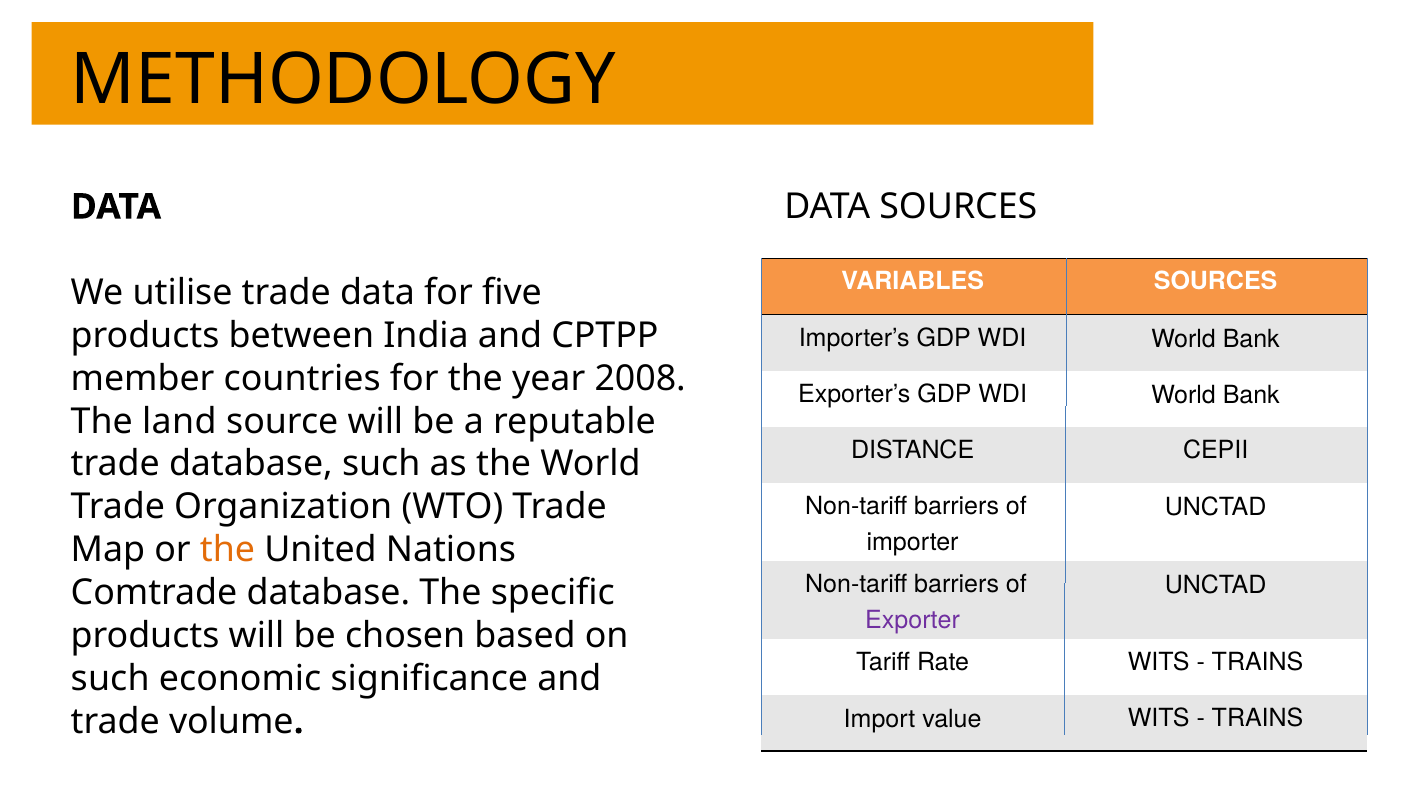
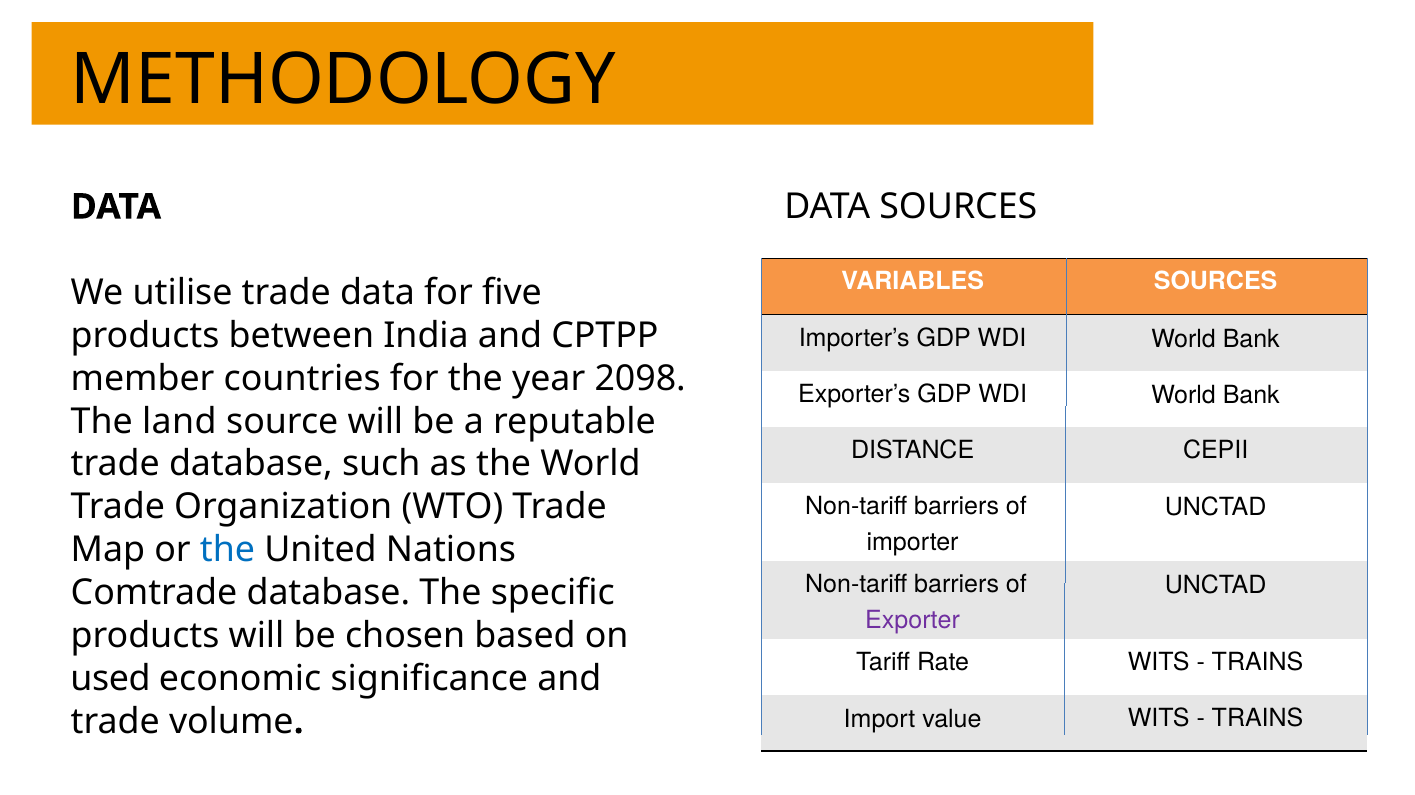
2008: 2008 -> 2098
the at (227, 550) colour: orange -> blue
such at (110, 679): such -> used
